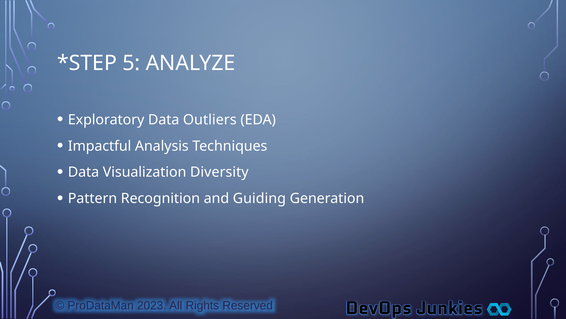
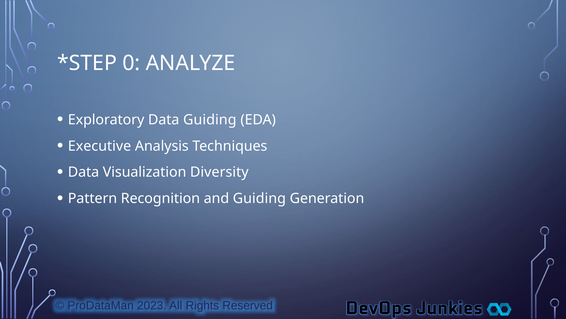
5: 5 -> 0
Data Outliers: Outliers -> Guiding
Impactful: Impactful -> Executive
